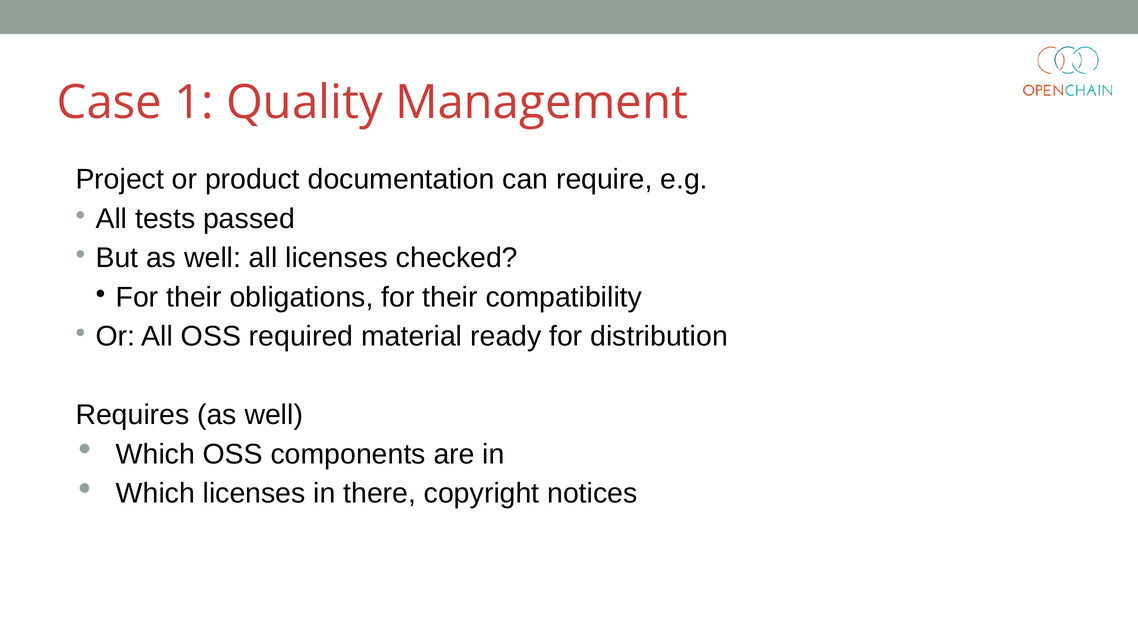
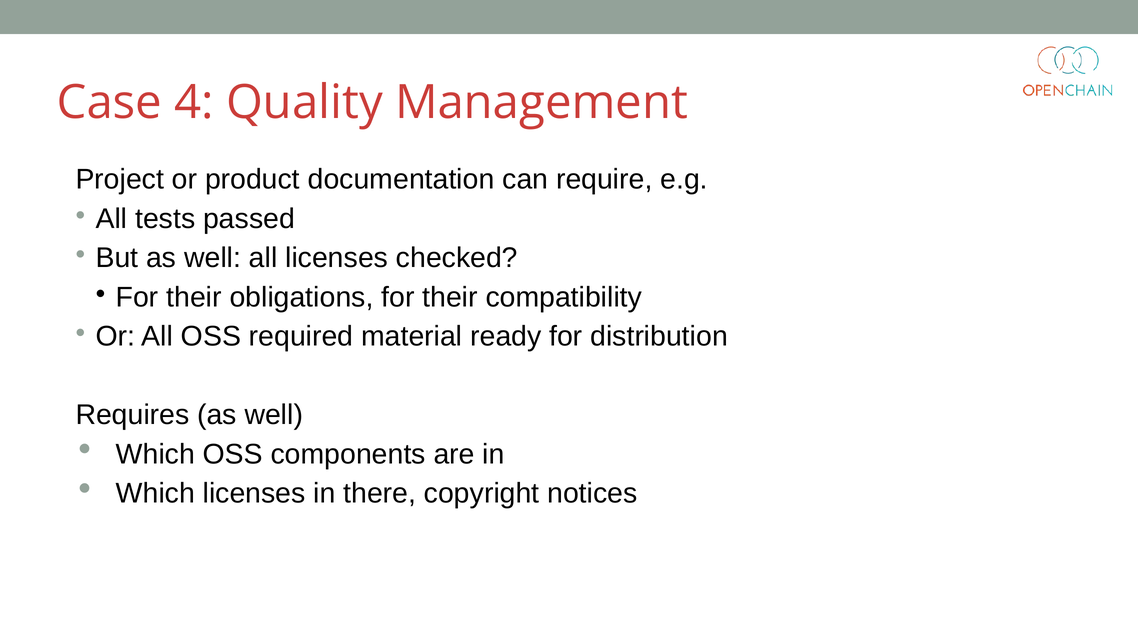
1: 1 -> 4
